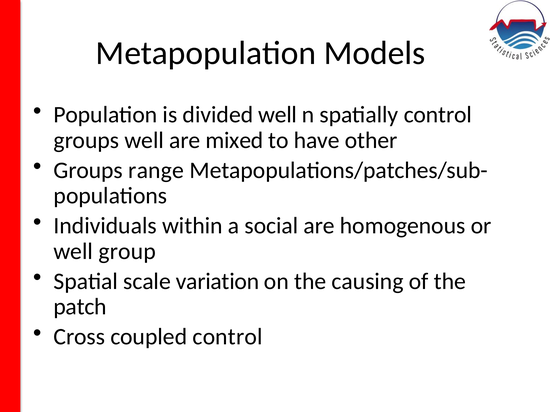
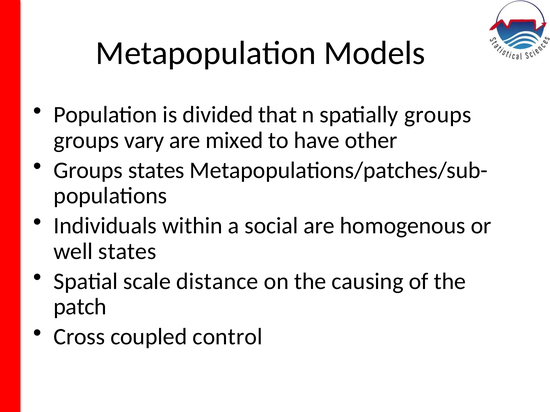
divided well: well -> that
spatially control: control -> groups
groups well: well -> vary
Groups range: range -> states
well group: group -> states
variation: variation -> distance
